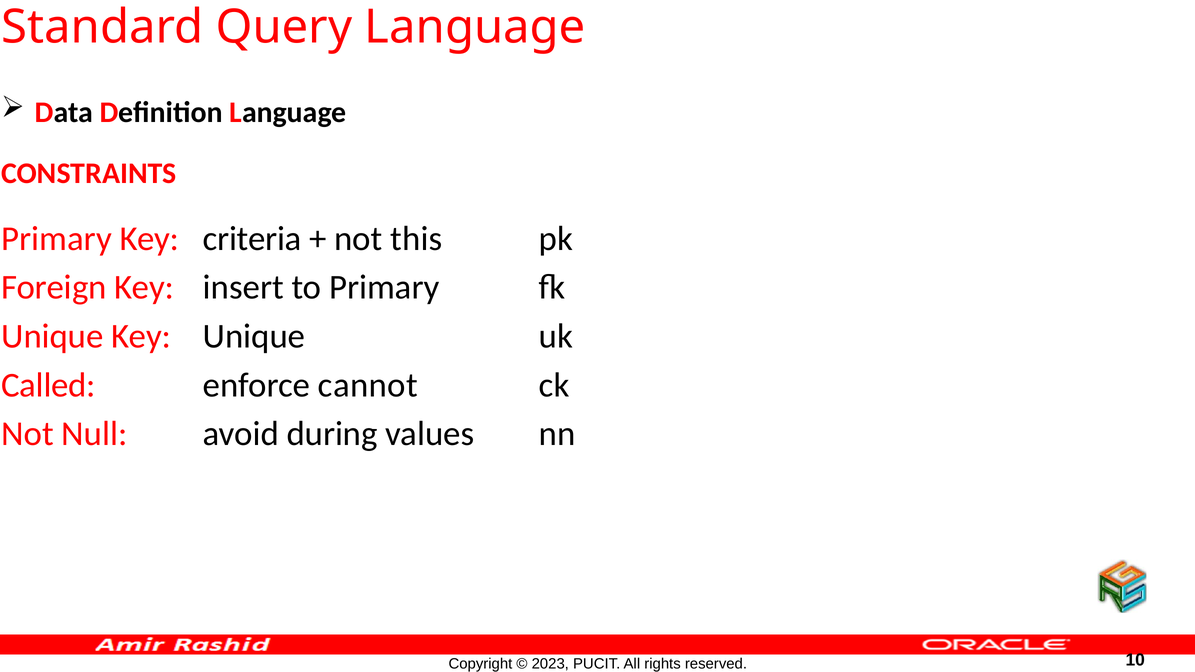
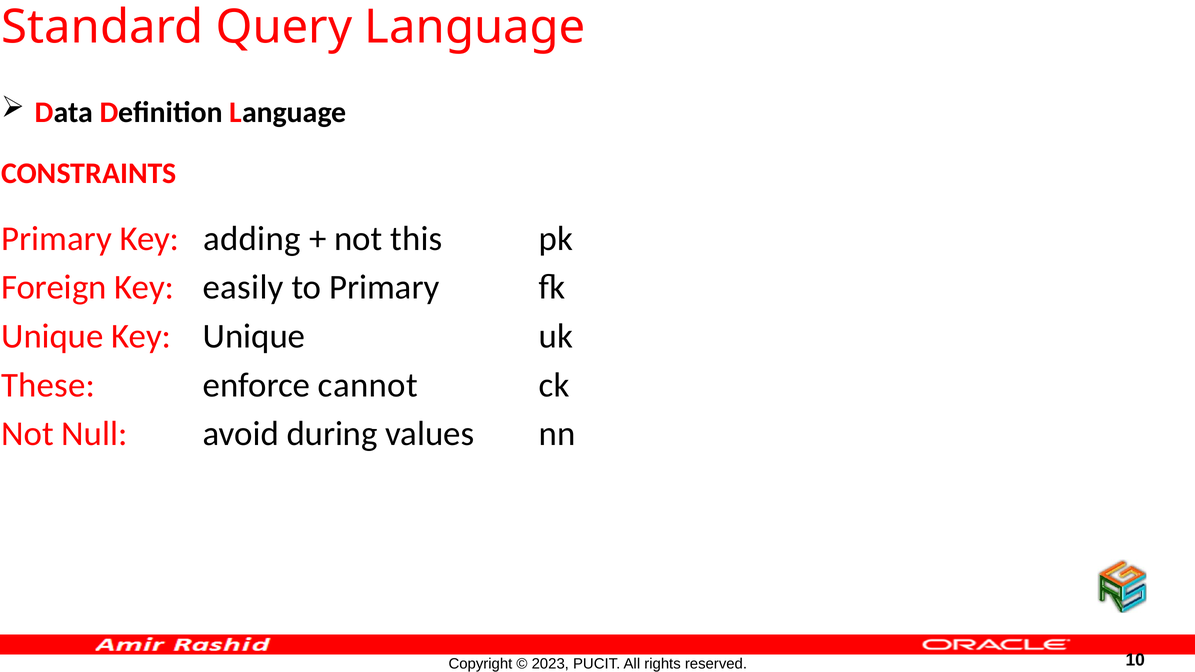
criteria: criteria -> adding
insert: insert -> easily
Called: Called -> These
